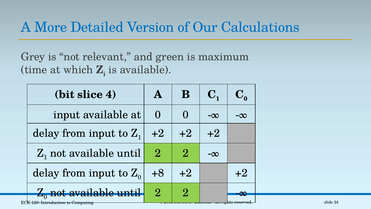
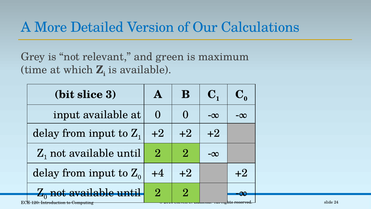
4: 4 -> 3
+8: +8 -> +4
